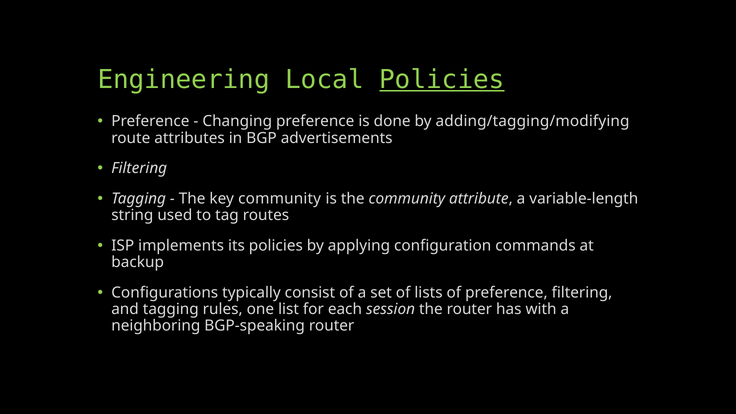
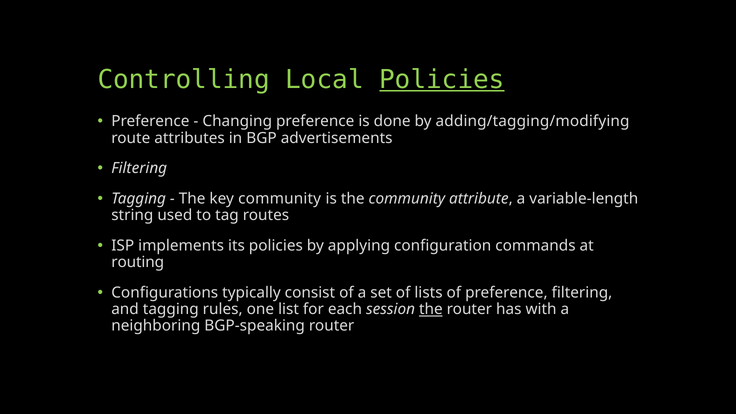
Engineering: Engineering -> Controlling
backup: backup -> routing
the at (431, 309) underline: none -> present
